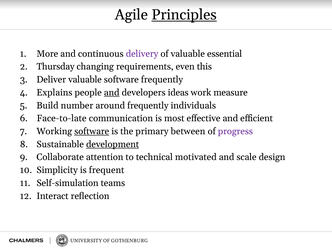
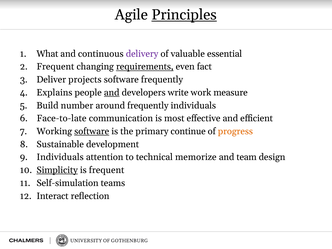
More: More -> What
Thursday at (55, 67): Thursday -> Frequent
requirements underline: none -> present
this: this -> fact
Deliver valuable: valuable -> projects
ideas: ideas -> write
between: between -> continue
progress colour: purple -> orange
development underline: present -> none
Collaborate at (60, 157): Collaborate -> Individuals
motivated: motivated -> memorize
scale: scale -> team
Simplicity underline: none -> present
